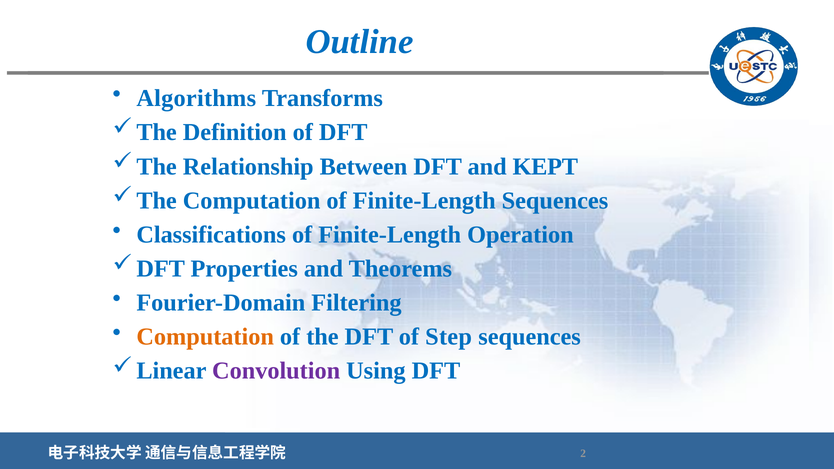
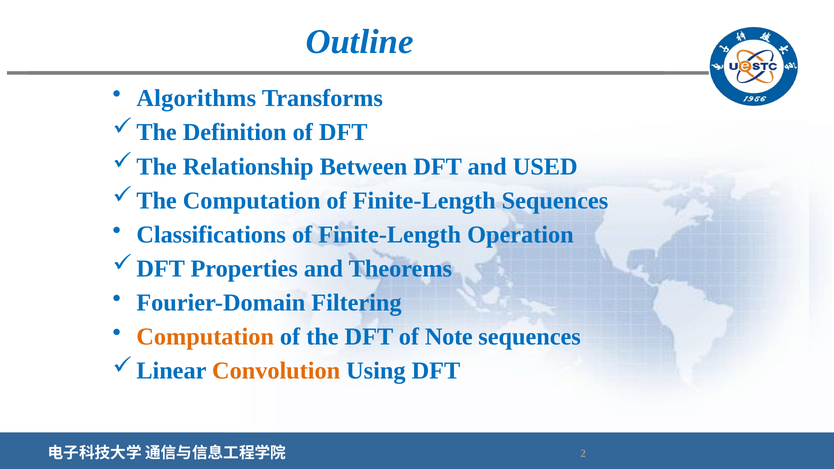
KEPT: KEPT -> USED
Step: Step -> Note
Convolution colour: purple -> orange
